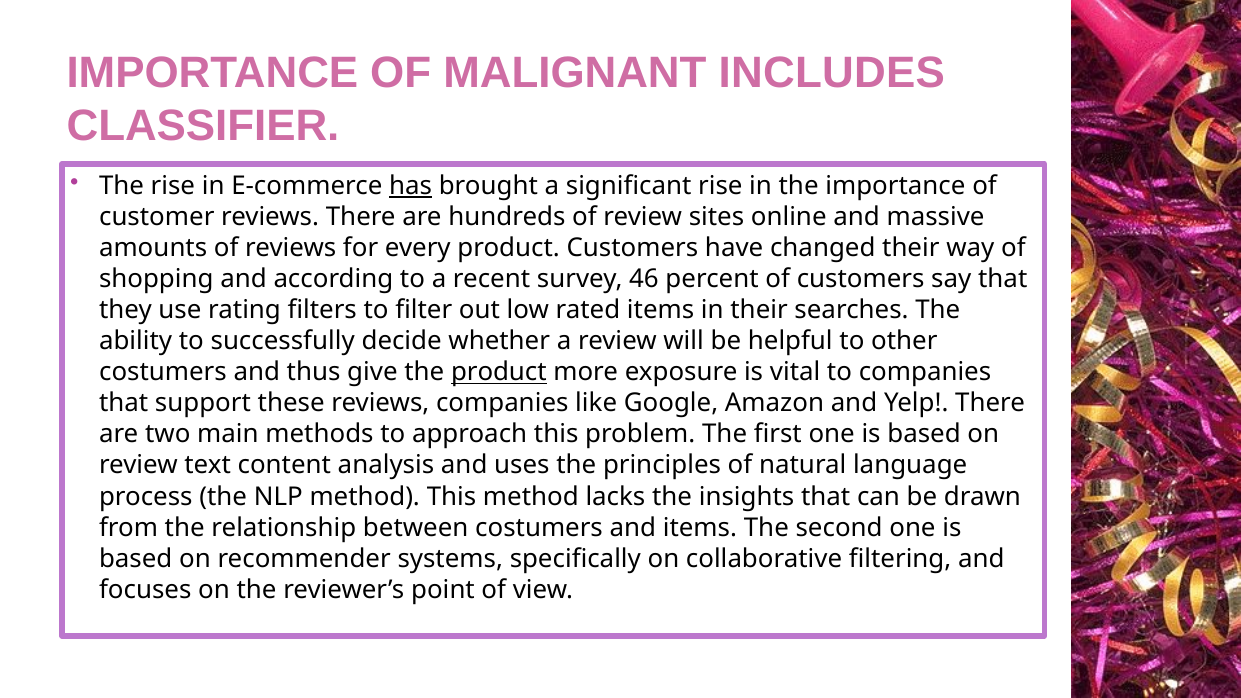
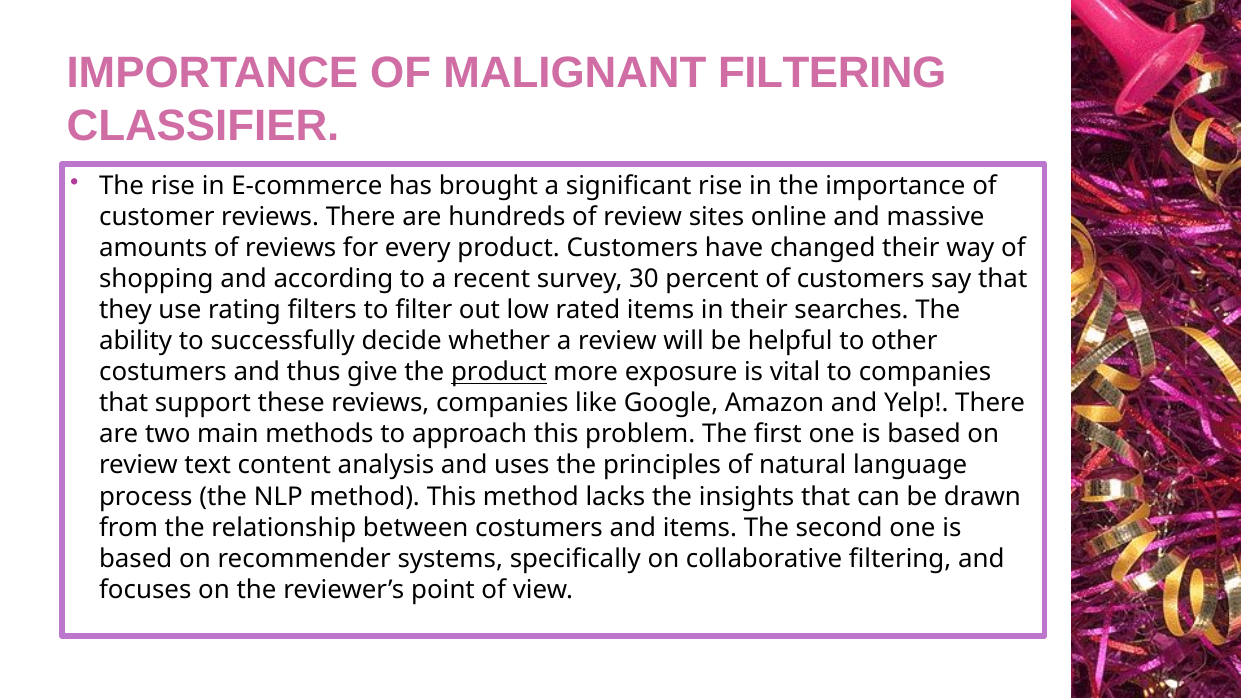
MALIGNANT INCLUDES: INCLUDES -> FILTERING
has underline: present -> none
46: 46 -> 30
